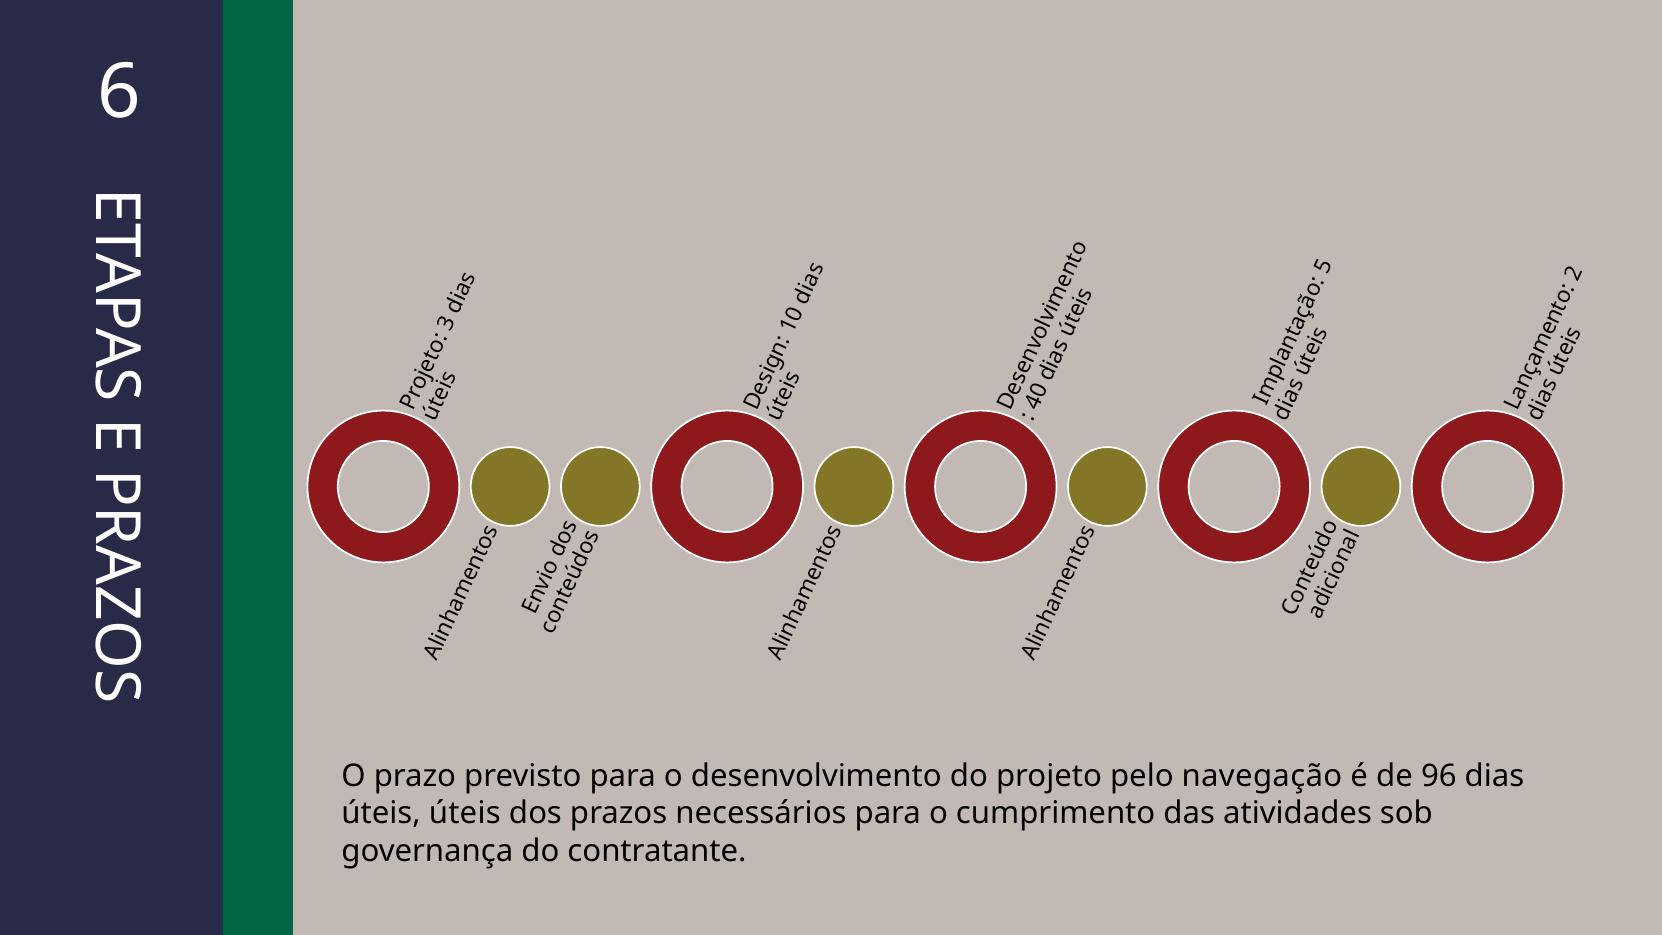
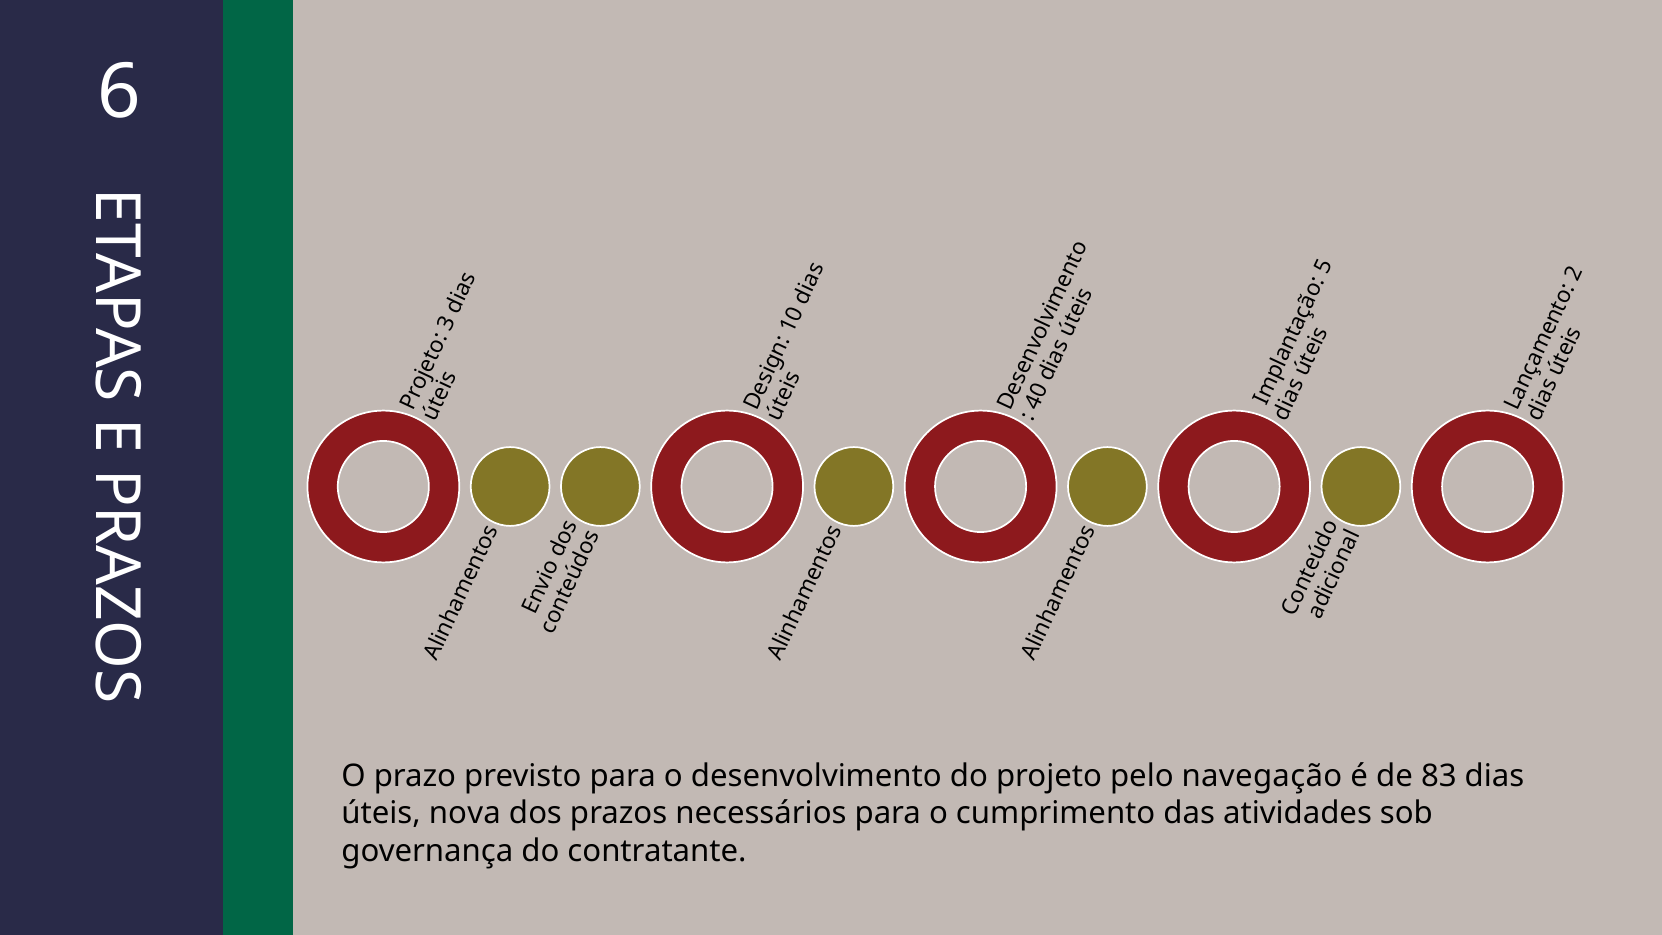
96: 96 -> 83
úteis úteis: úteis -> nova
